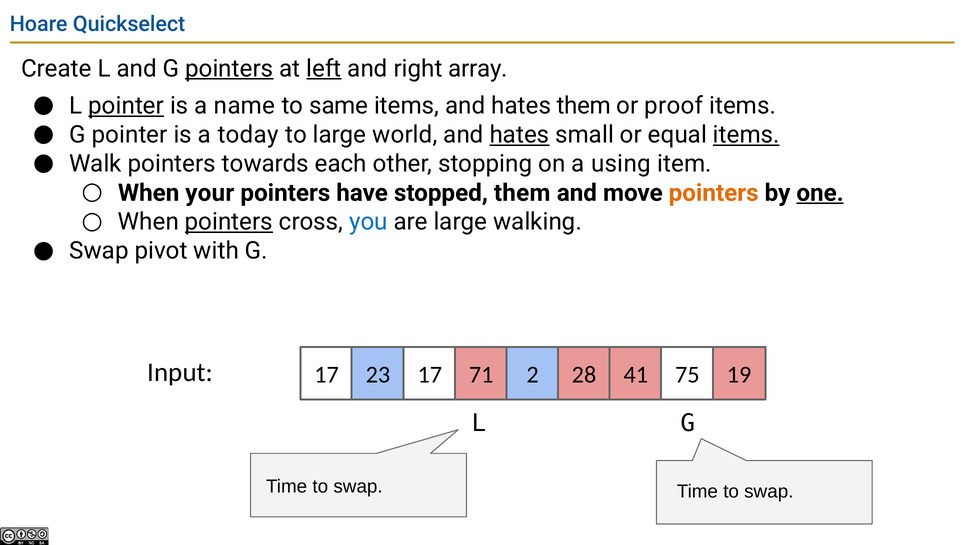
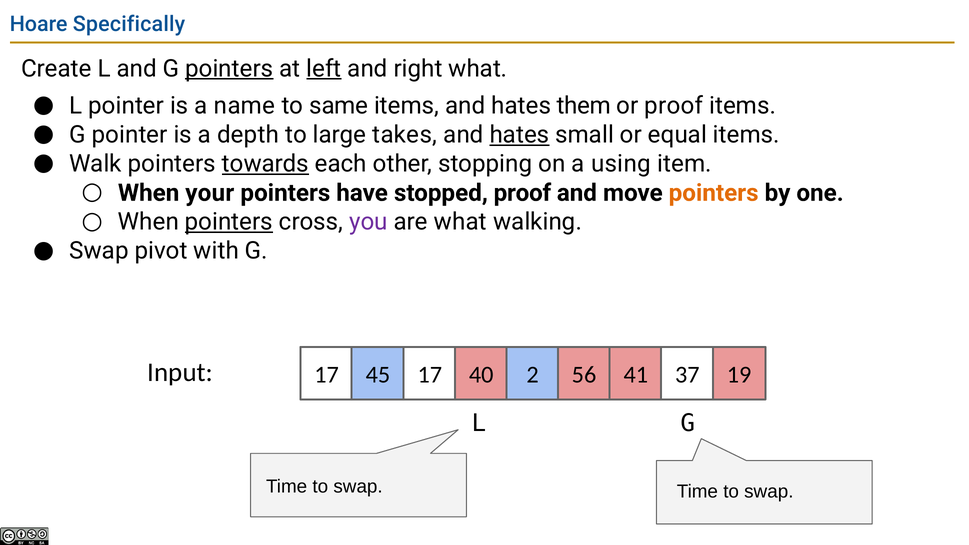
Quickselect: Quickselect -> Specifically
right array: array -> what
pointer at (126, 106) underline: present -> none
today: today -> depth
world: world -> takes
items at (746, 135) underline: present -> none
towards underline: none -> present
stopped them: them -> proof
one underline: present -> none
you colour: blue -> purple
are large: large -> what
23: 23 -> 45
71: 71 -> 40
28: 28 -> 56
75: 75 -> 37
